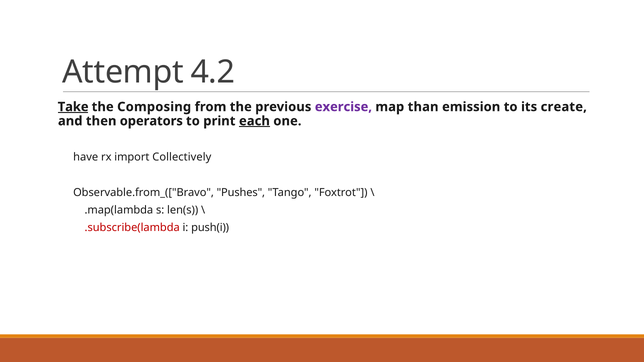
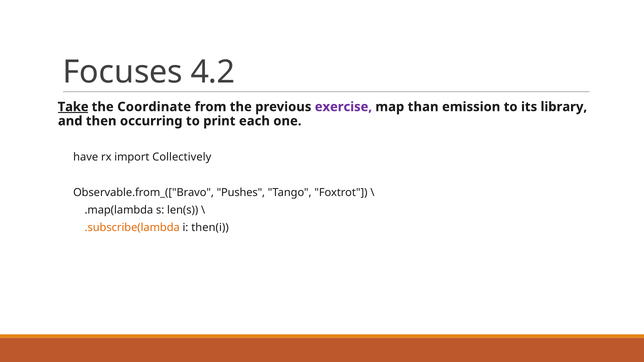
Attempt: Attempt -> Focuses
Composing: Composing -> Coordinate
create: create -> library
operators: operators -> occurring
each underline: present -> none
.subscribe(lambda colour: red -> orange
push(i: push(i -> then(i
